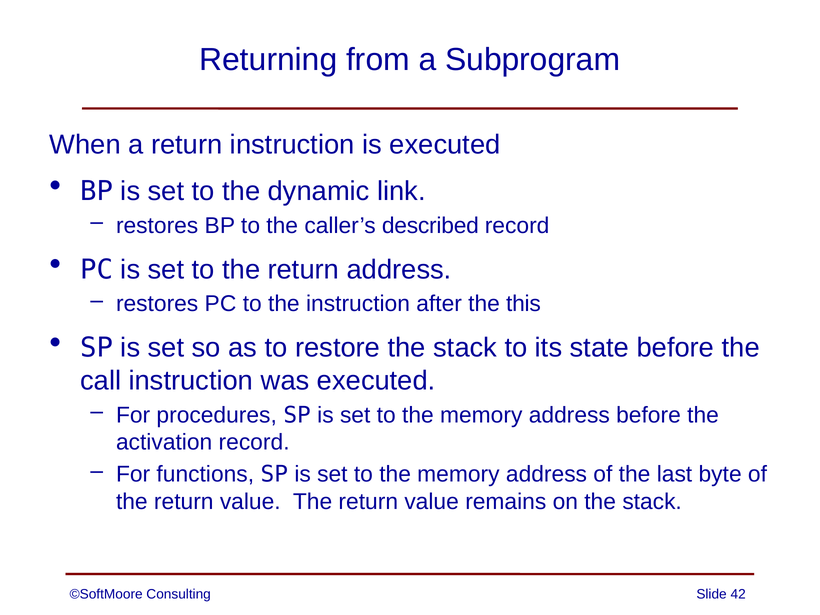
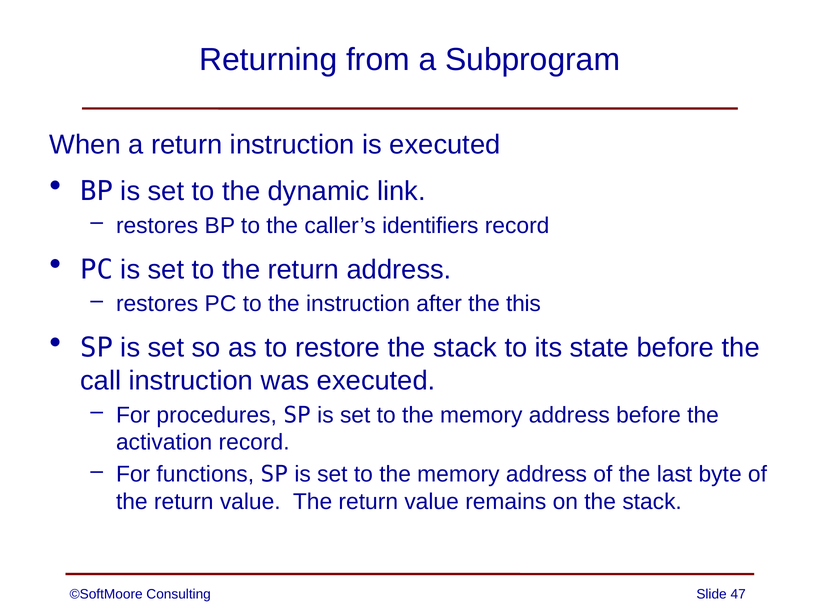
described: described -> identifiers
42: 42 -> 47
